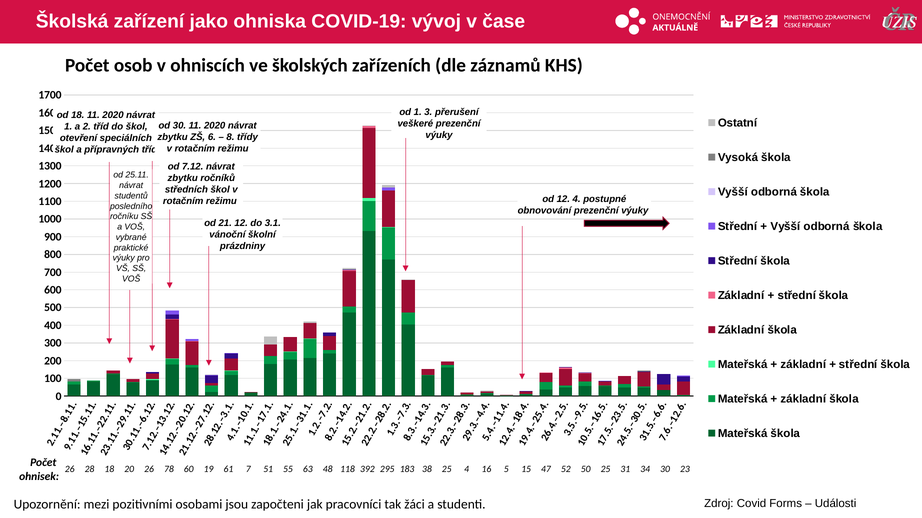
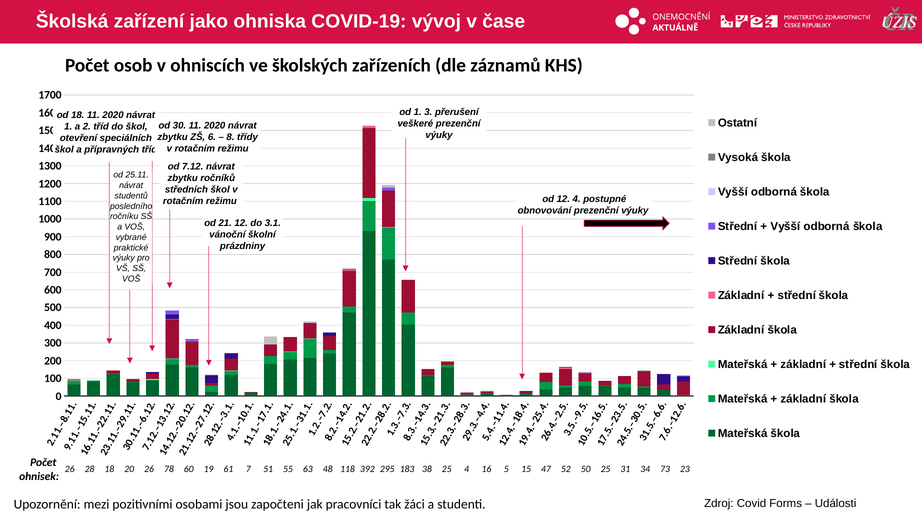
34 30: 30 -> 73
